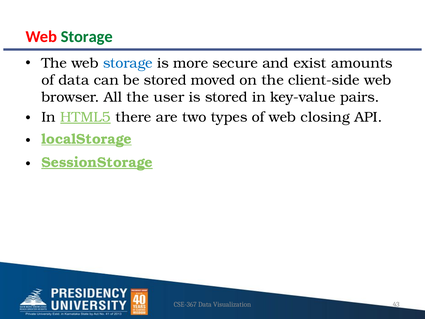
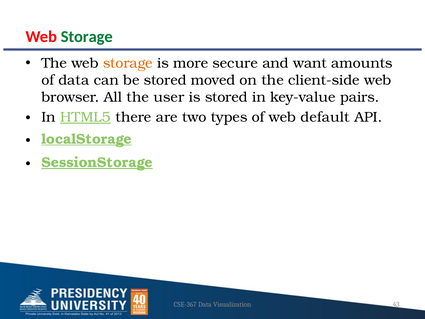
storage at (128, 63) colour: blue -> orange
exist: exist -> want
closing: closing -> default
